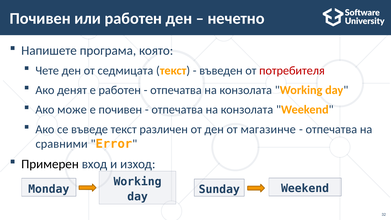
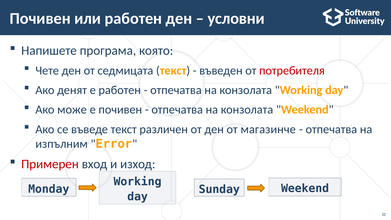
нечетно: нечетно -> условни
сравними: сравними -> изпълним
Примерен colour: black -> red
